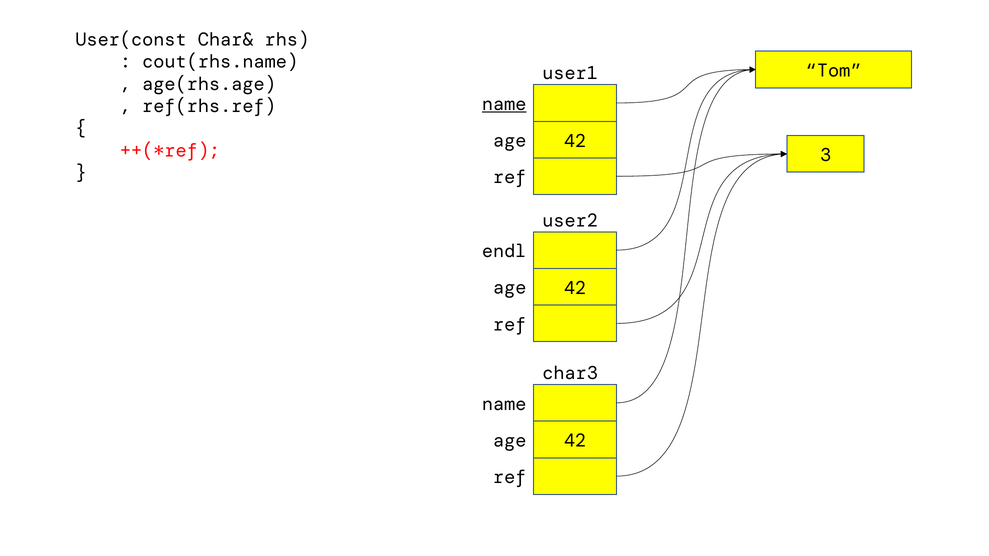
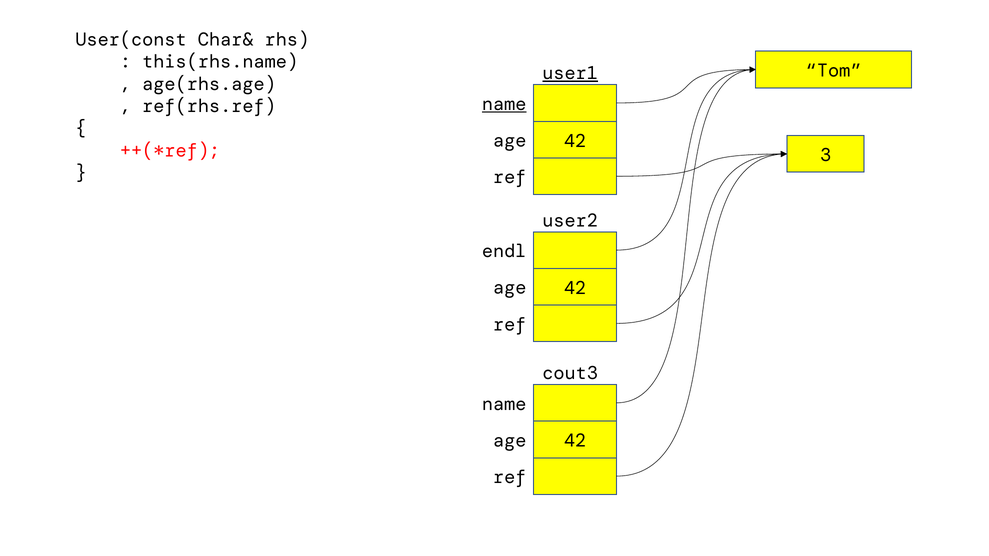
cout(rhs.name: cout(rhs.name -> this(rhs.name
user1 underline: none -> present
char3: char3 -> cout3
